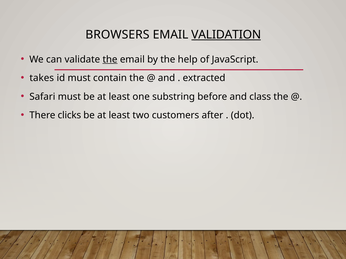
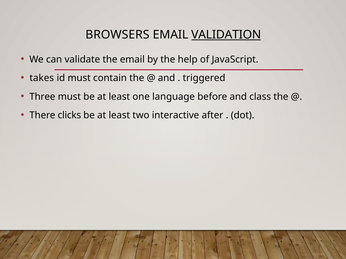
the at (110, 59) underline: present -> none
extracted: extracted -> triggered
Safari: Safari -> Three
substring: substring -> language
customers: customers -> interactive
